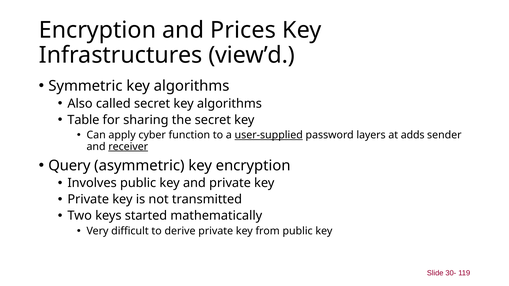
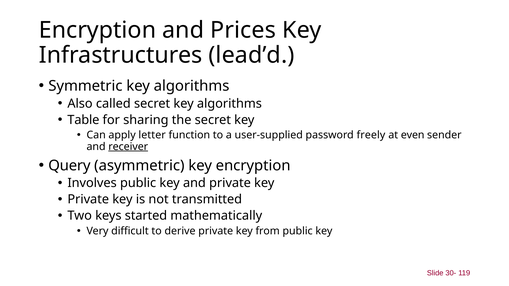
view’d: view’d -> lead’d
cyber: cyber -> letter
user-supplied underline: present -> none
layers: layers -> freely
adds: adds -> even
